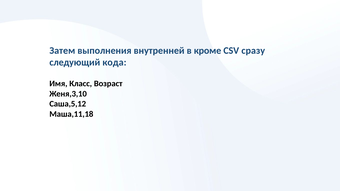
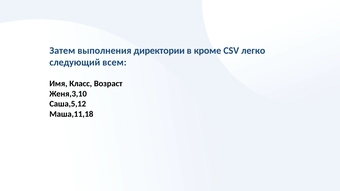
внутренней: внутренней -> директории
сразу: сразу -> легко
кода: кода -> всем
